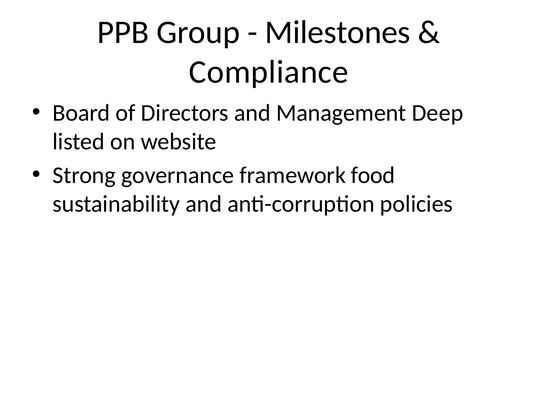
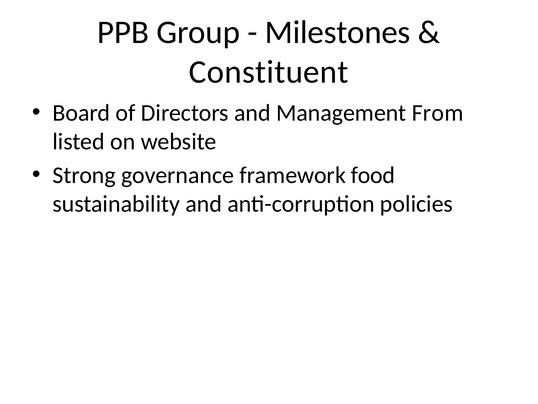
Compliance: Compliance -> Constituent
Deep: Deep -> From
